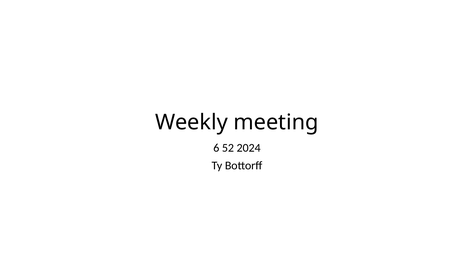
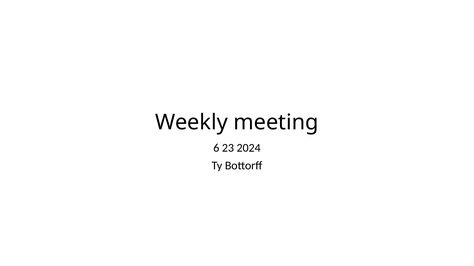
52: 52 -> 23
